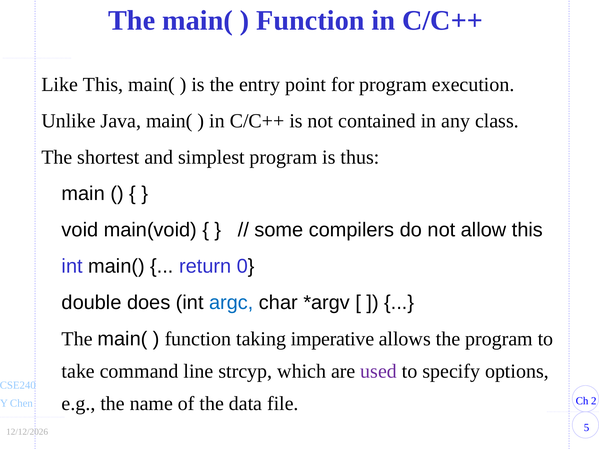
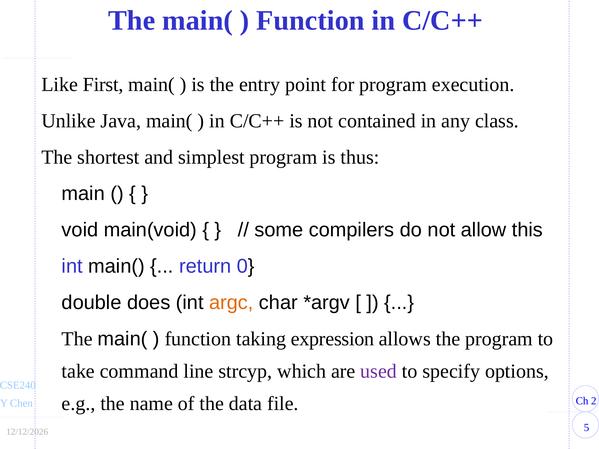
Like This: This -> First
argc colour: blue -> orange
imperative: imperative -> expression
